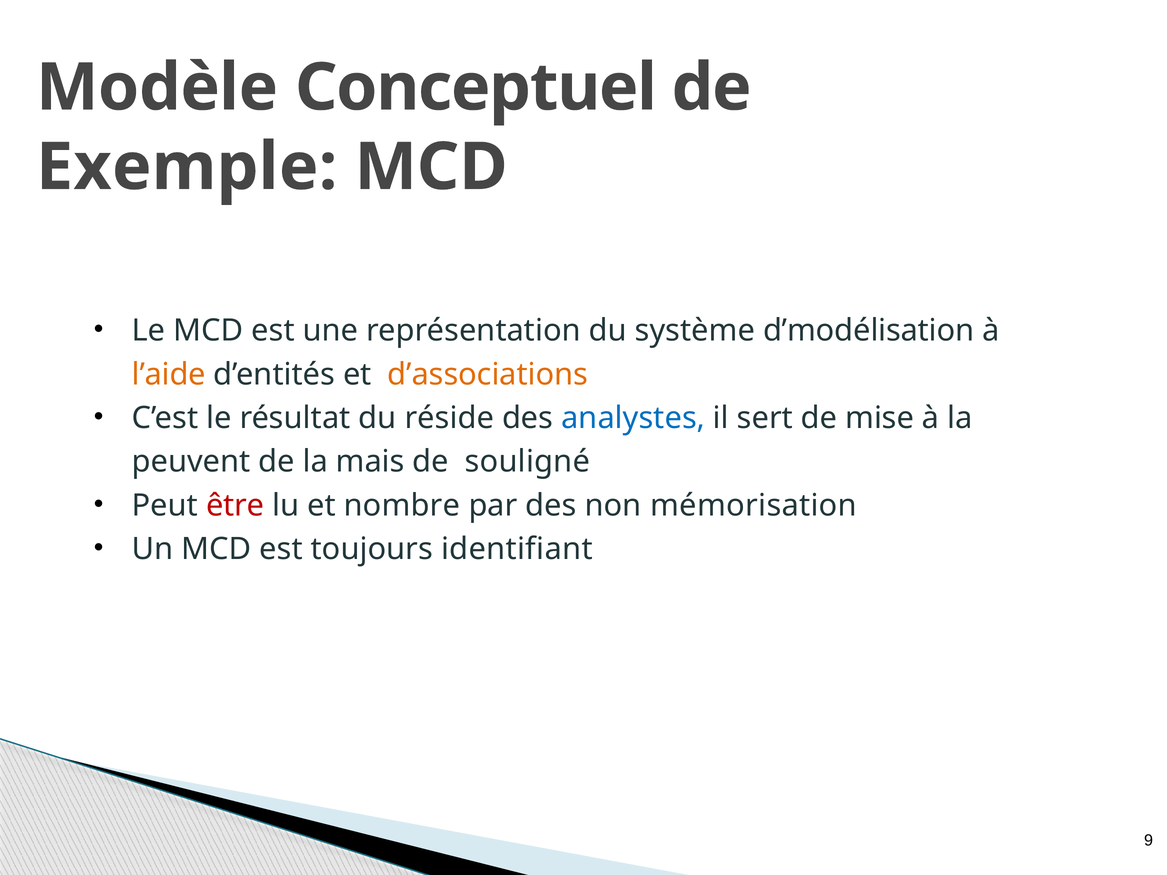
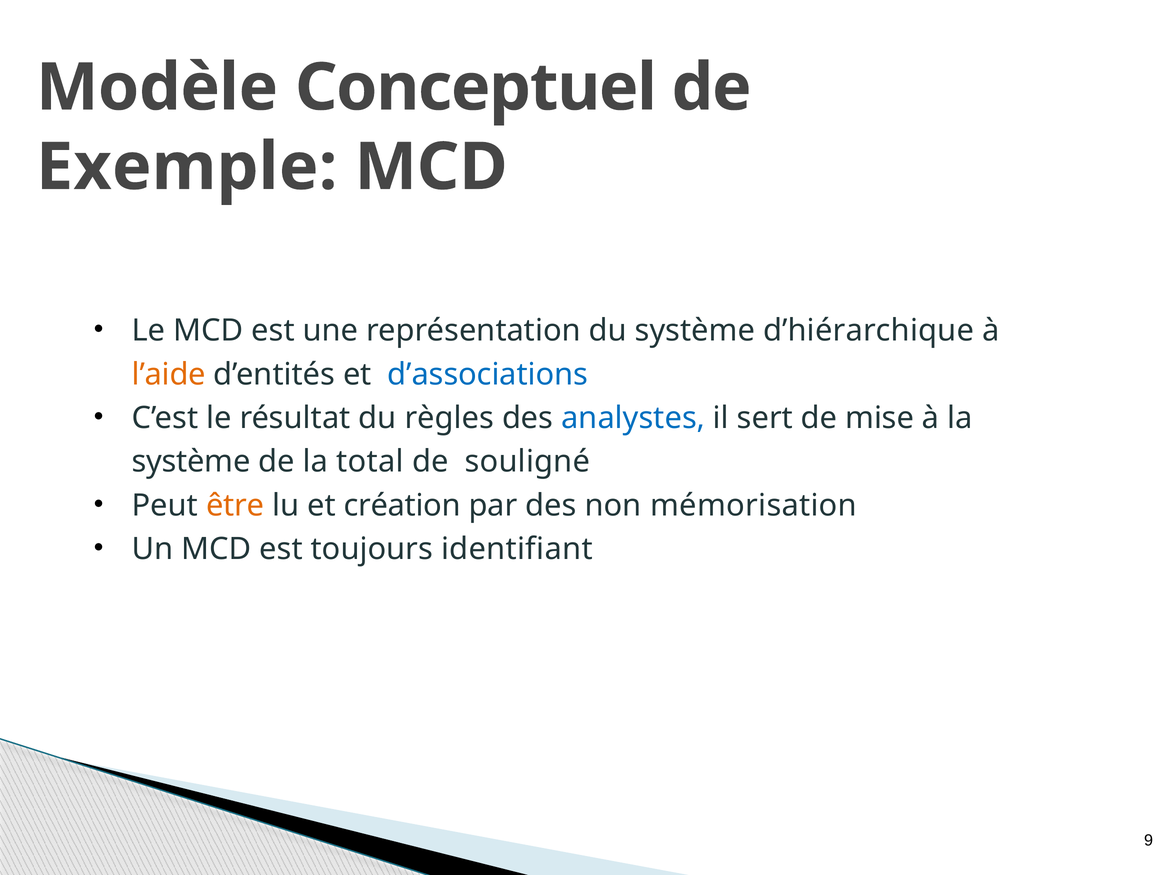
d’modélisation: d’modélisation -> d’hiérarchique
d’associations colour: orange -> blue
réside: réside -> règles
peuvent at (191, 462): peuvent -> système
mais: mais -> total
être colour: red -> orange
nombre: nombre -> création
